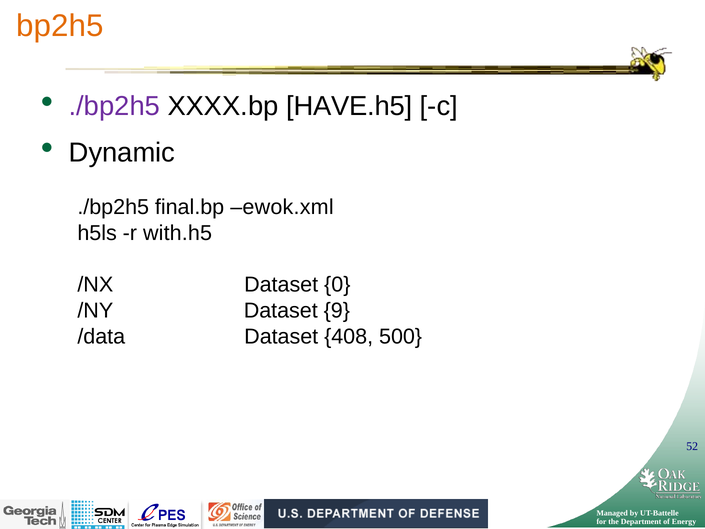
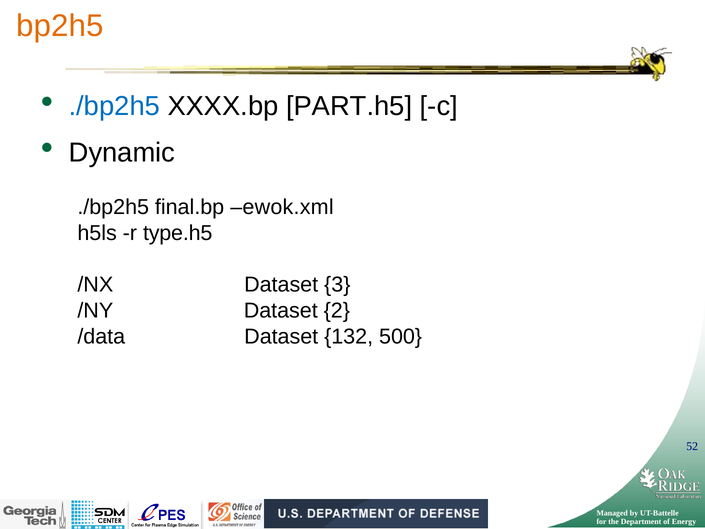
./bp2h5 at (114, 106) colour: purple -> blue
HAVE.h5: HAVE.h5 -> PART.h5
with.h5: with.h5 -> type.h5
0: 0 -> 3
9: 9 -> 2
408: 408 -> 132
